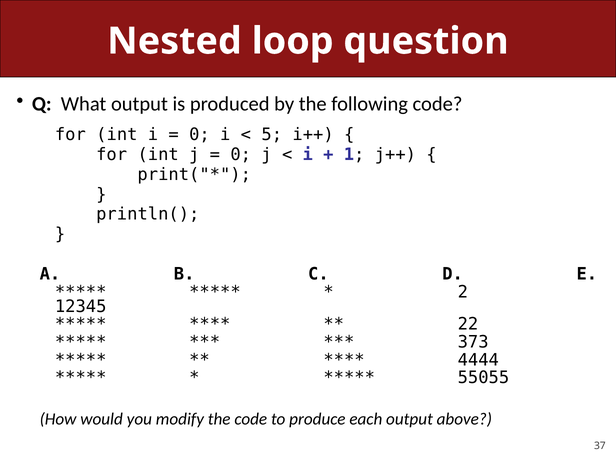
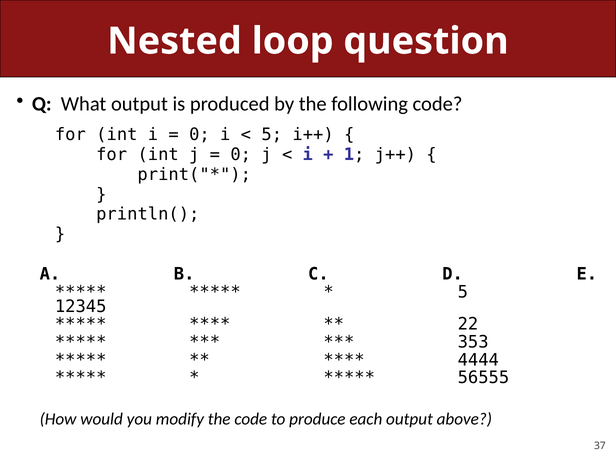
2 at (463, 292): 2 -> 5
373: 373 -> 353
55055: 55055 -> 56555
